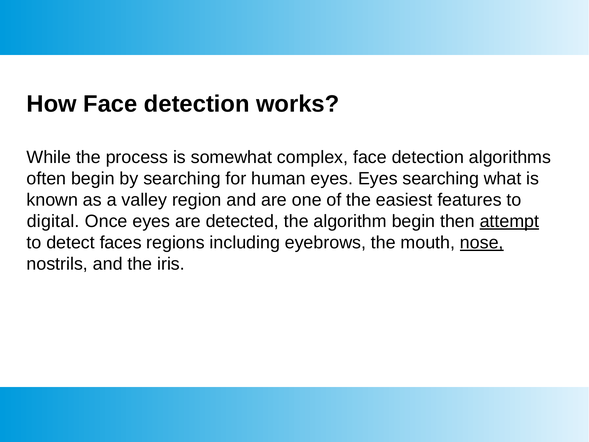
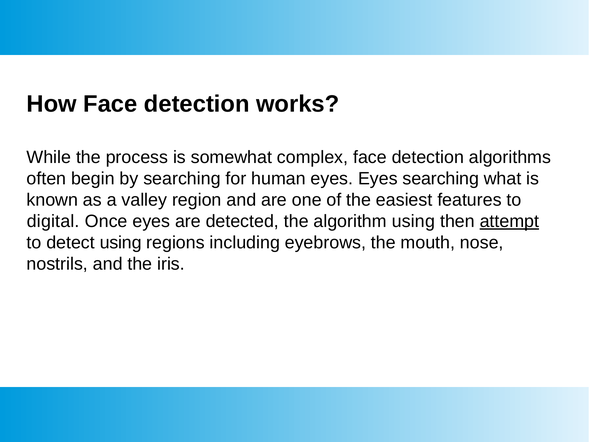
algorithm begin: begin -> using
detect faces: faces -> using
nose underline: present -> none
